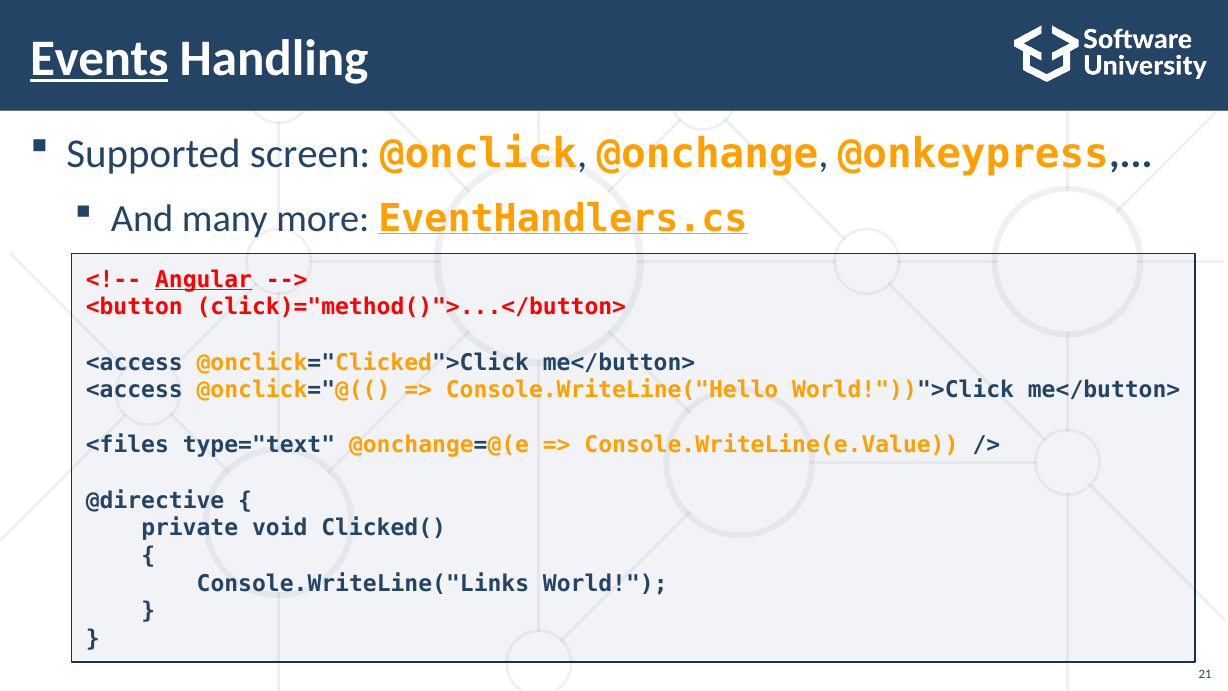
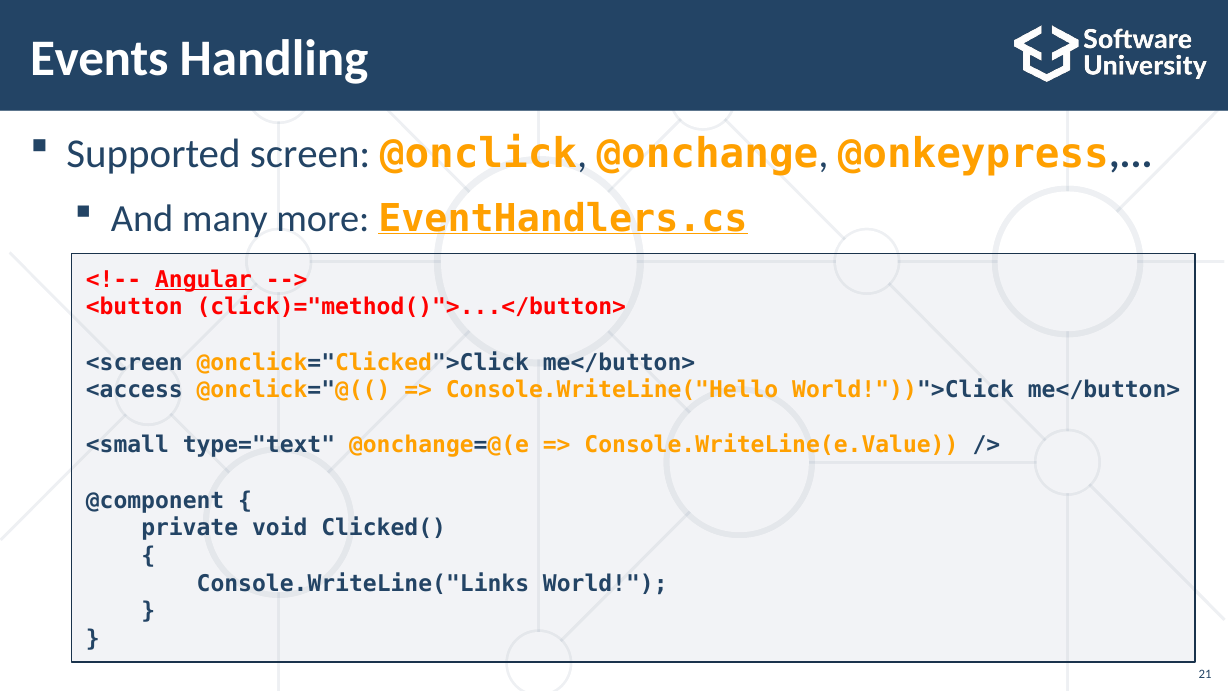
Events underline: present -> none
<access at (134, 362): <access -> <screen
<files: <files -> <small
@directive: @directive -> @component
